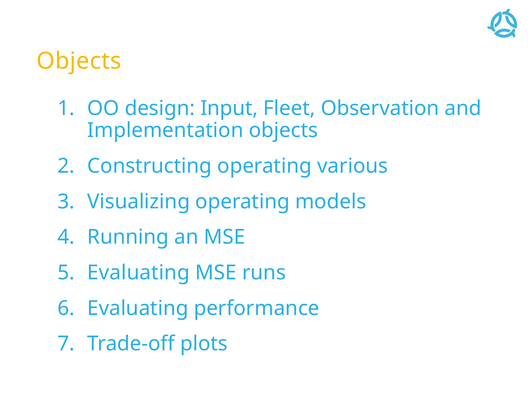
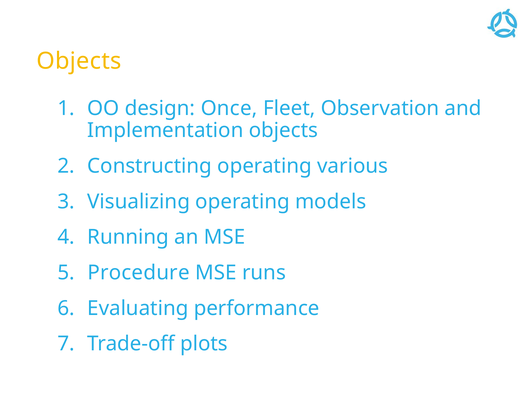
Input: Input -> Once
Evaluating at (139, 272): Evaluating -> Procedure
